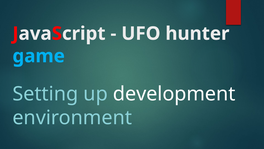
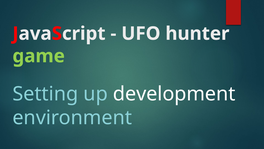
game colour: light blue -> light green
